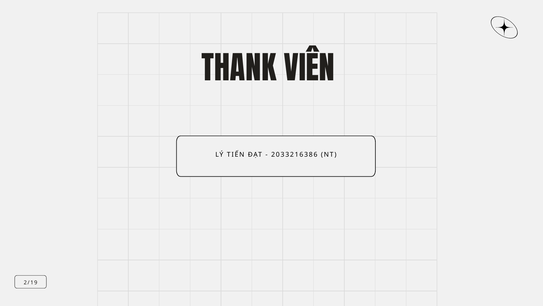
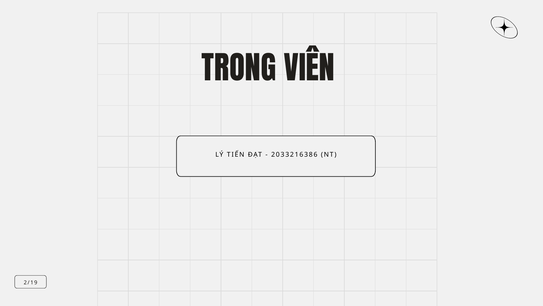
THANK: THANK -> TRONG
